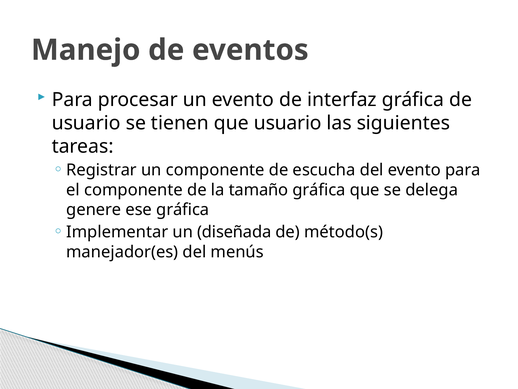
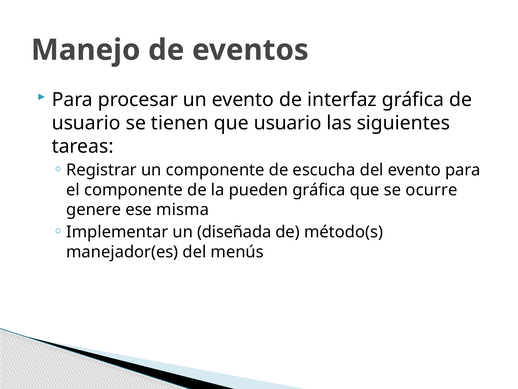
tamaño: tamaño -> pueden
delega: delega -> ocurre
ese gráfica: gráfica -> misma
